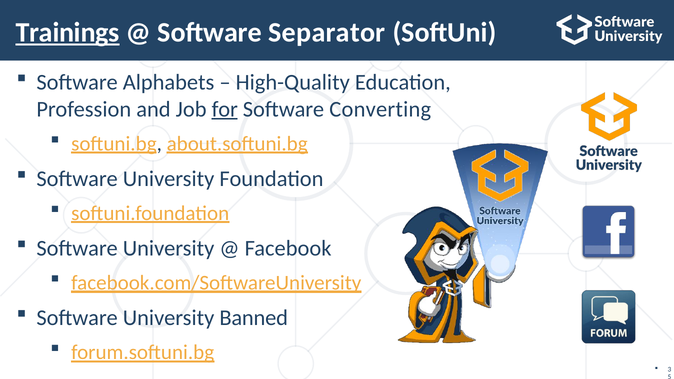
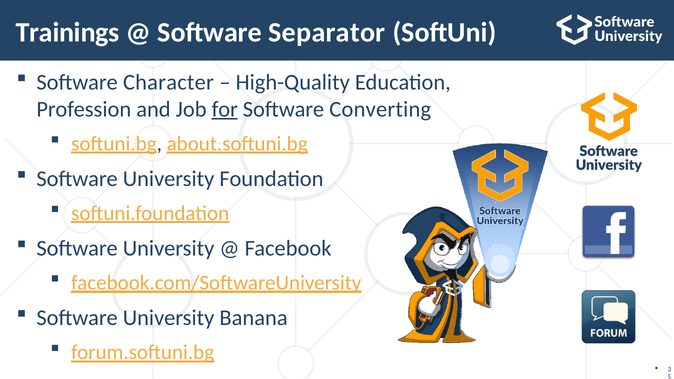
Trainings underline: present -> none
Alphabets: Alphabets -> Character
Banned: Banned -> Banana
